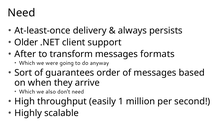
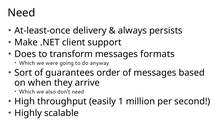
Older: Older -> Make
After: After -> Does
